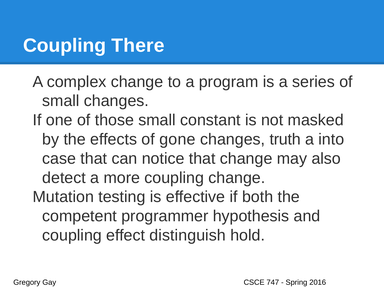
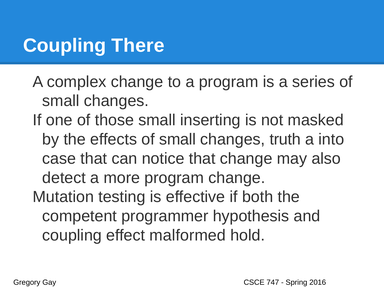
constant: constant -> inserting
effects of gone: gone -> small
more coupling: coupling -> program
distinguish: distinguish -> malformed
